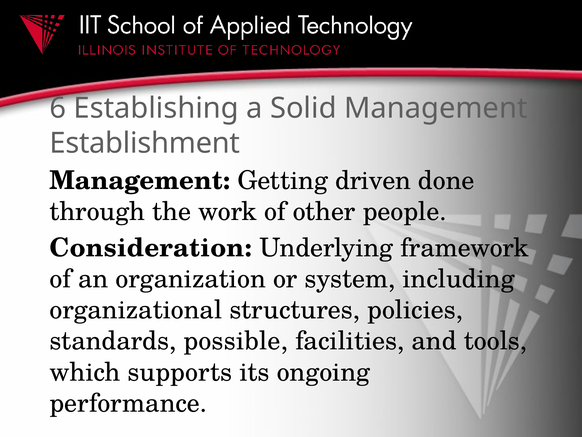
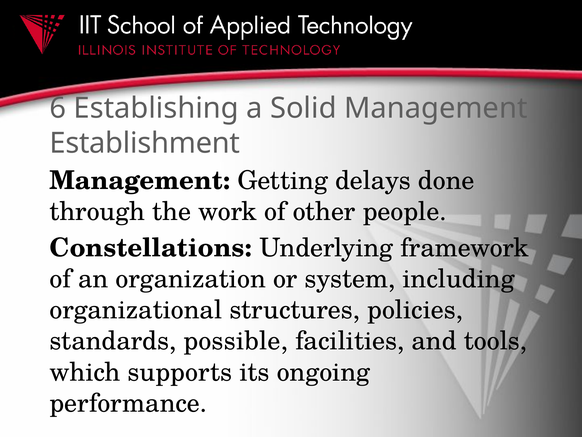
driven: driven -> delays
Consideration: Consideration -> Constellations
